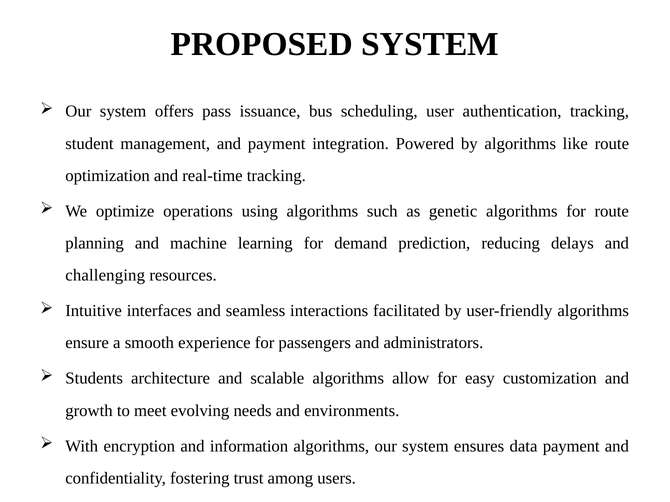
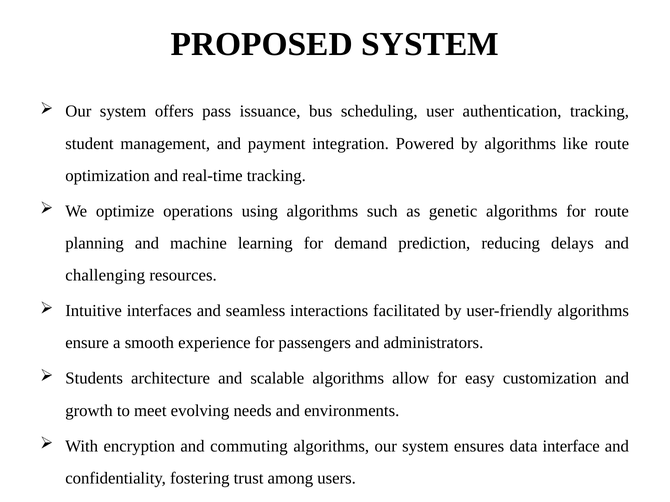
information: information -> commuting
data payment: payment -> interface
